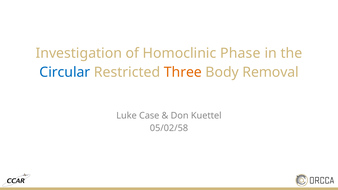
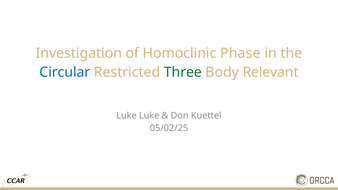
Three colour: orange -> green
Removal: Removal -> Relevant
Luke Case: Case -> Luke
05/02/58: 05/02/58 -> 05/02/25
